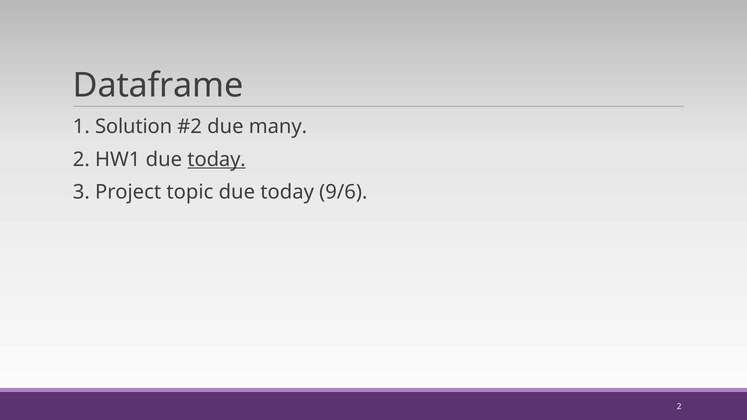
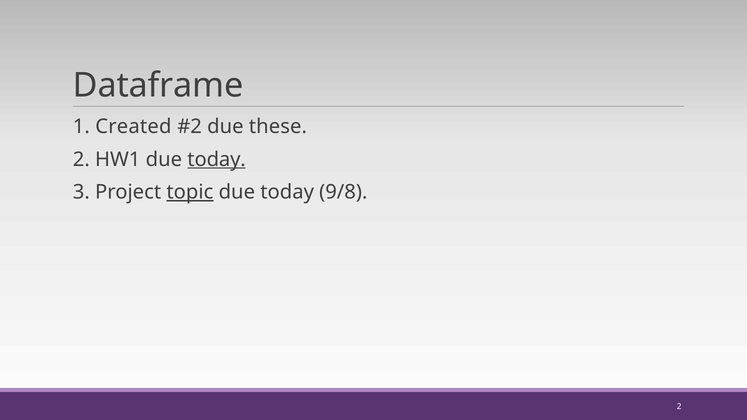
Solution: Solution -> Created
many: many -> these
topic underline: none -> present
9/6: 9/6 -> 9/8
